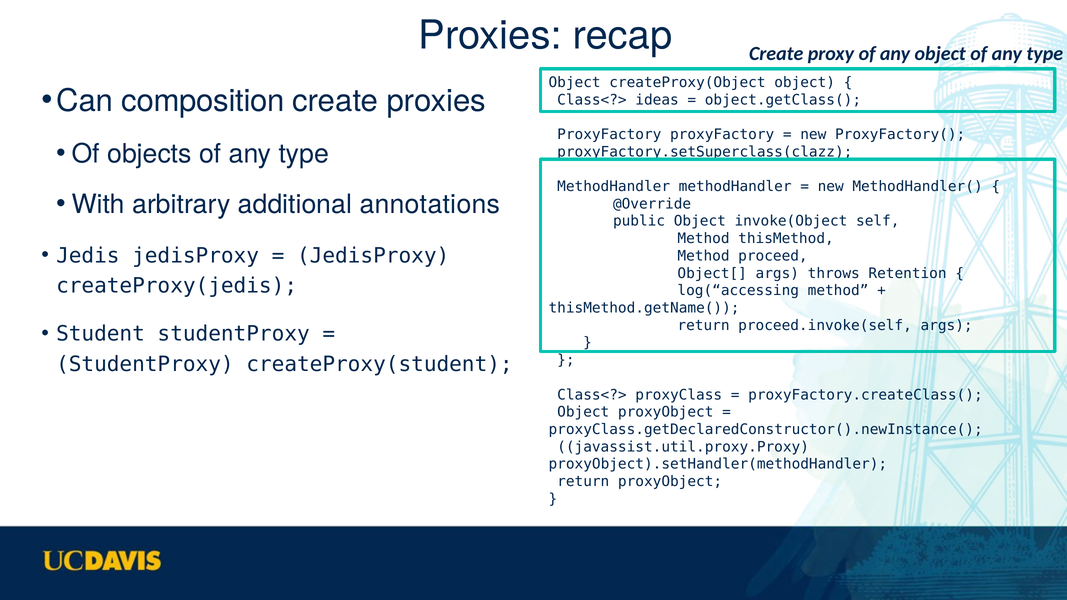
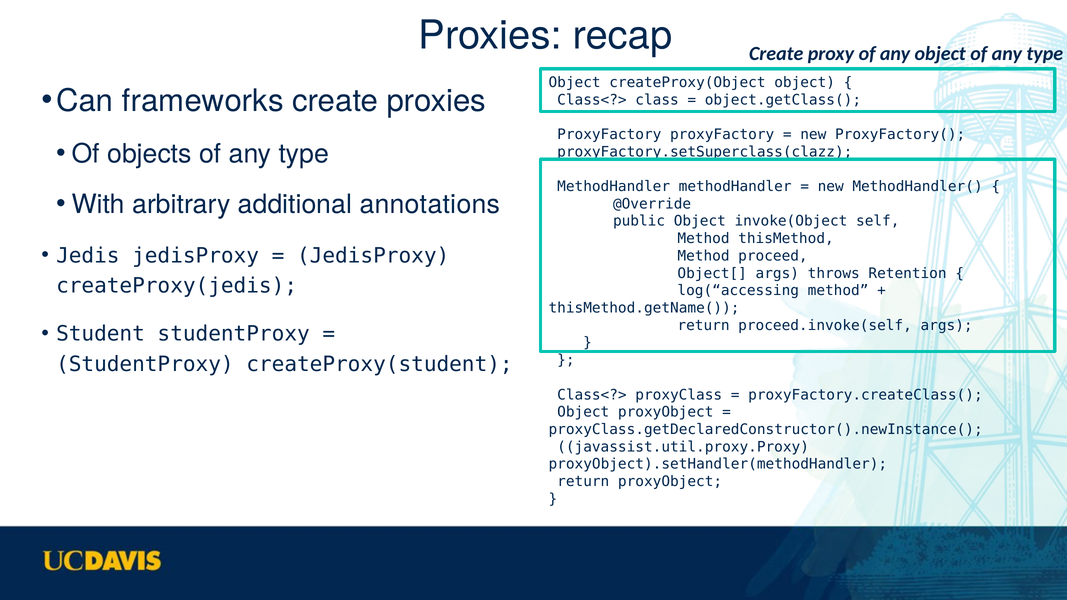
composition: composition -> frameworks
ideas: ideas -> class
